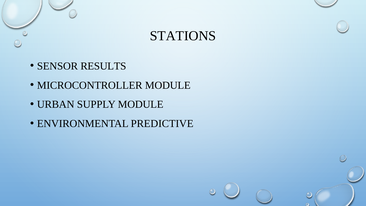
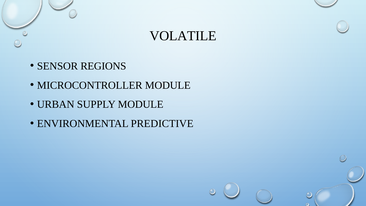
STATIONS: STATIONS -> VOLATILE
RESULTS: RESULTS -> REGIONS
